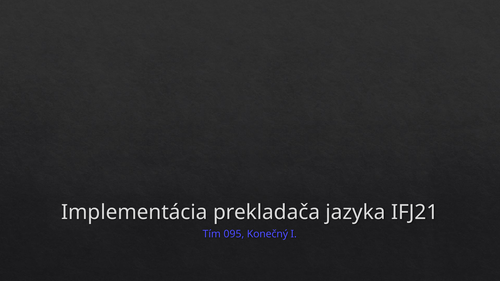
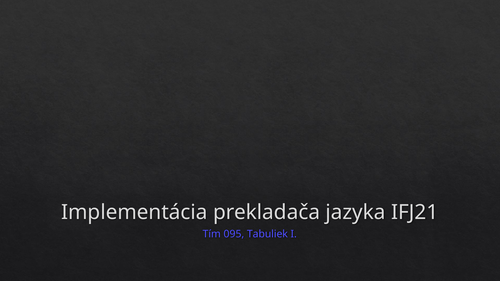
Konečný: Konečný -> Tabuliek
